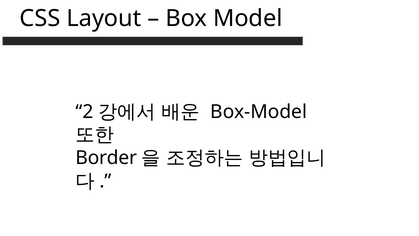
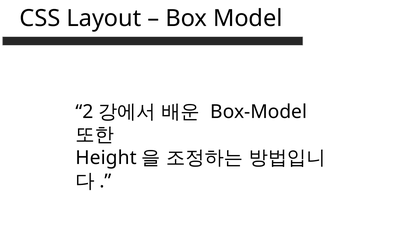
Border: Border -> Height
